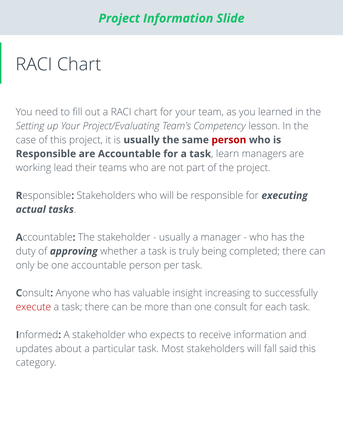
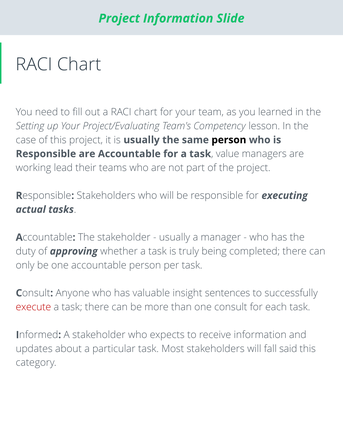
person at (229, 140) colour: red -> black
learn: learn -> value
increasing: increasing -> sentences
